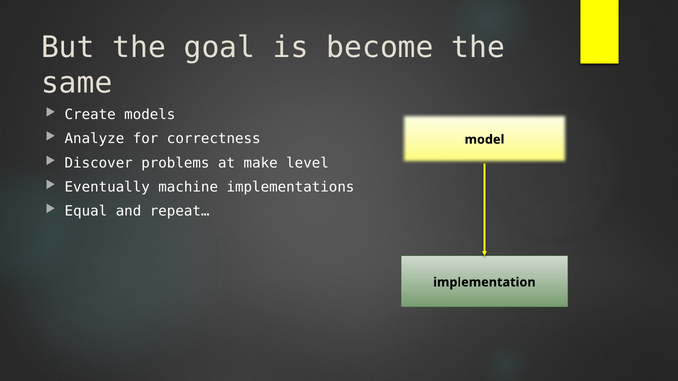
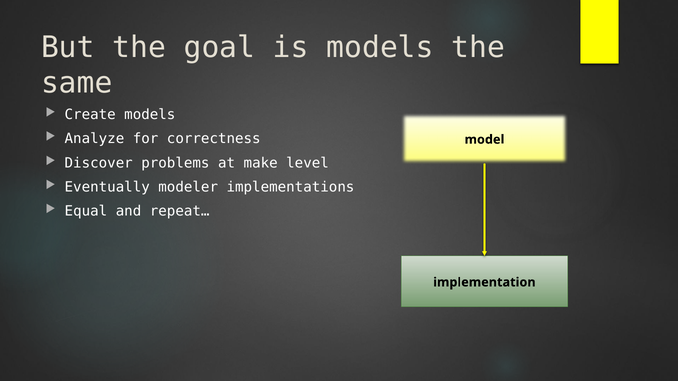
is become: become -> models
machine: machine -> modeler
